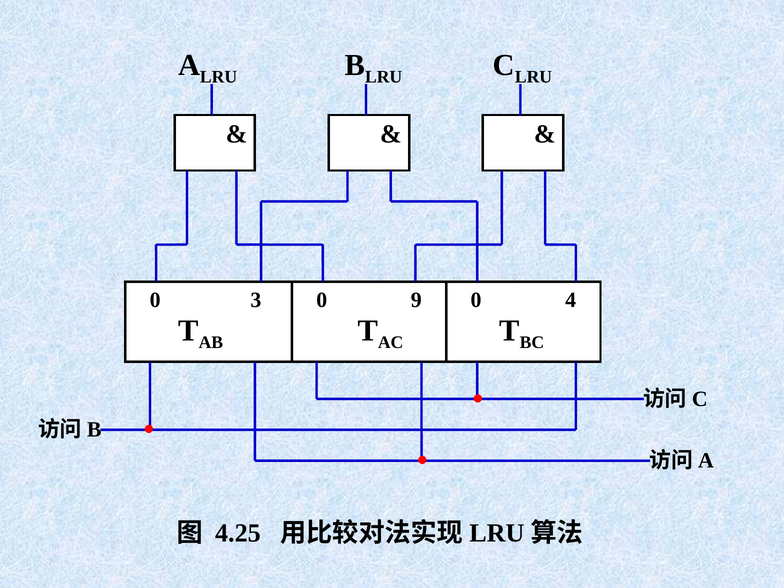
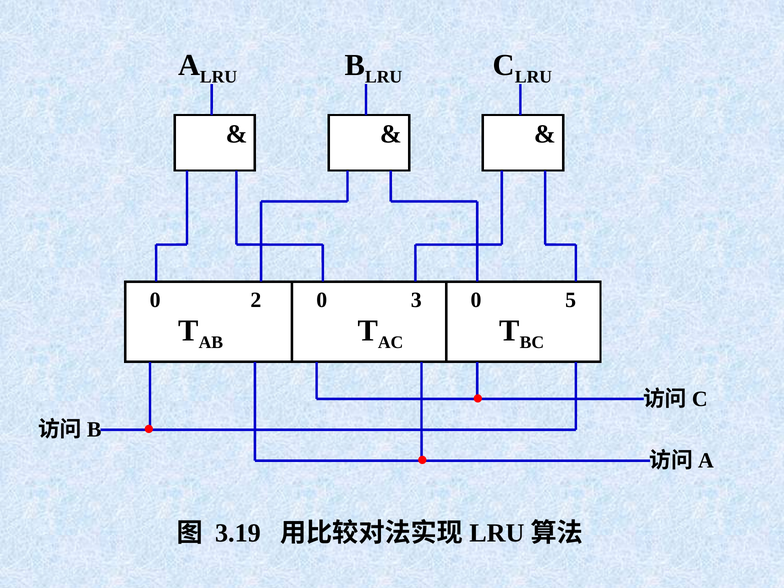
3: 3 -> 2
9: 9 -> 3
4: 4 -> 5
4.25: 4.25 -> 3.19
